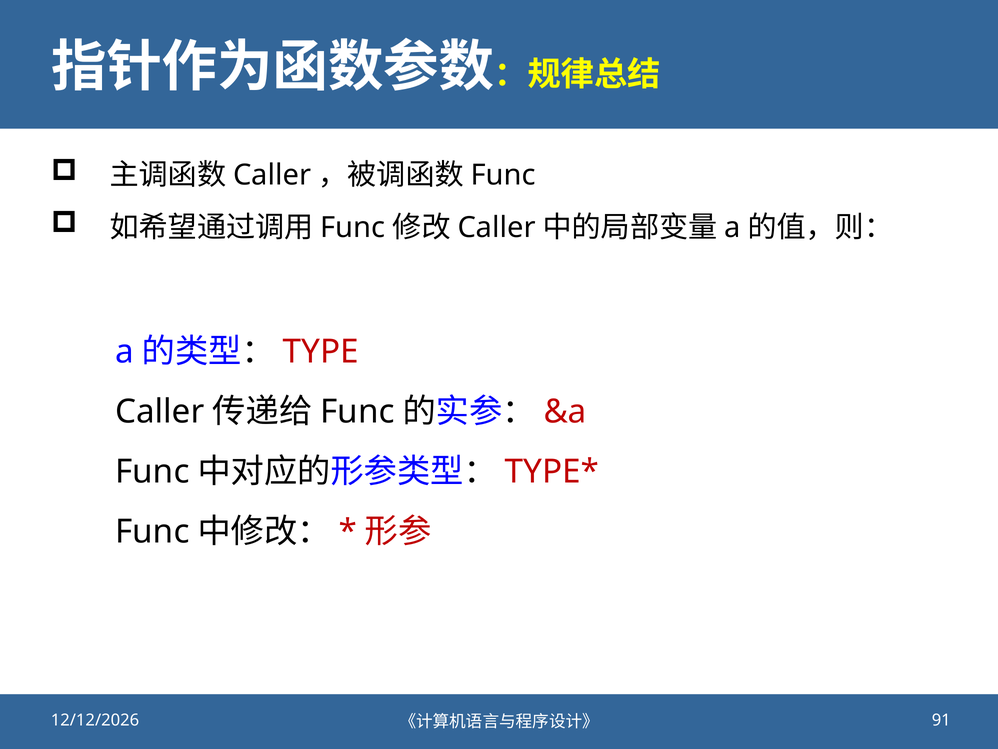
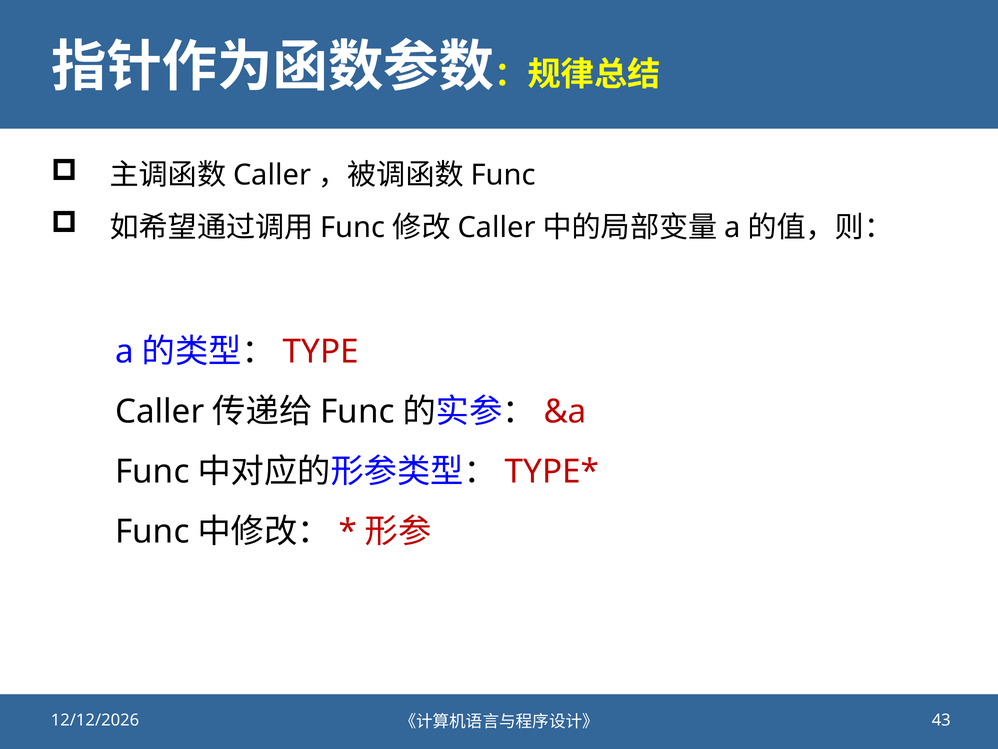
91: 91 -> 43
